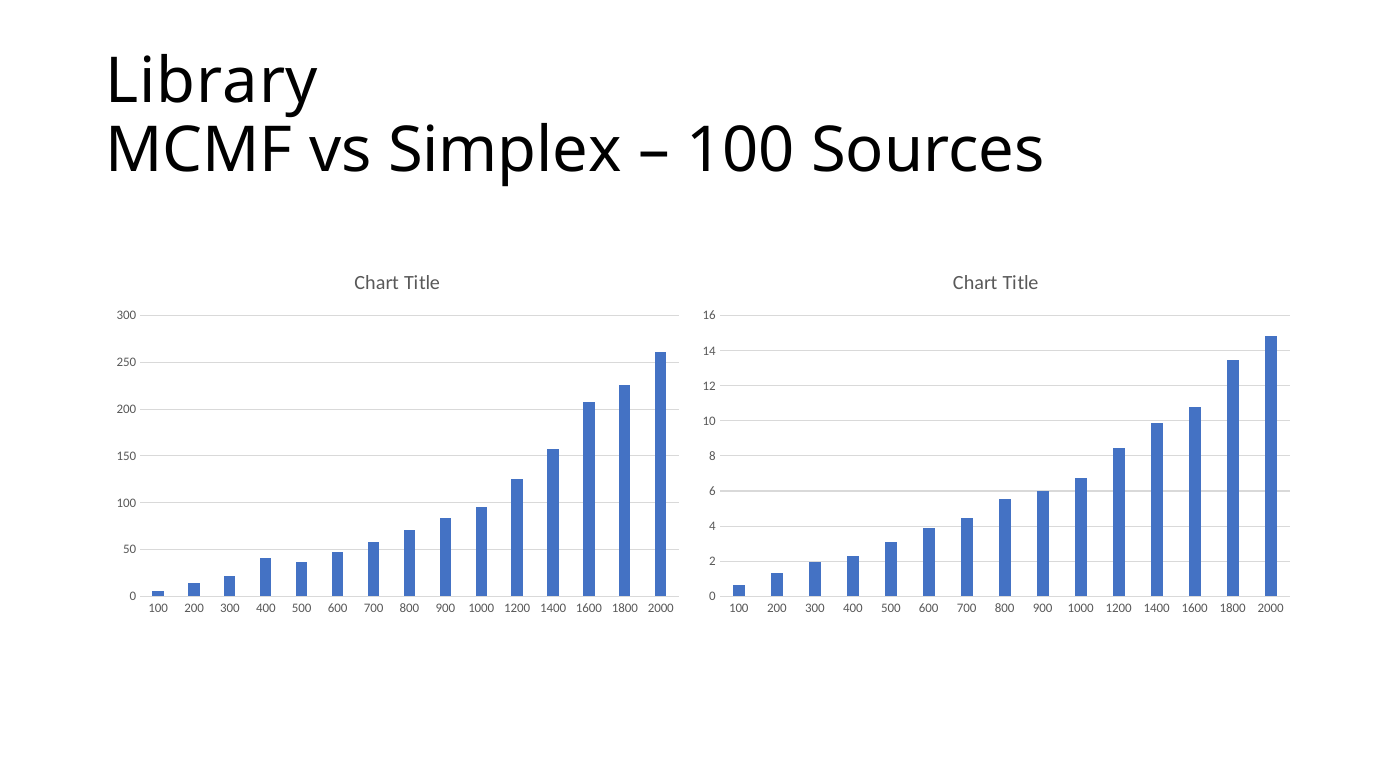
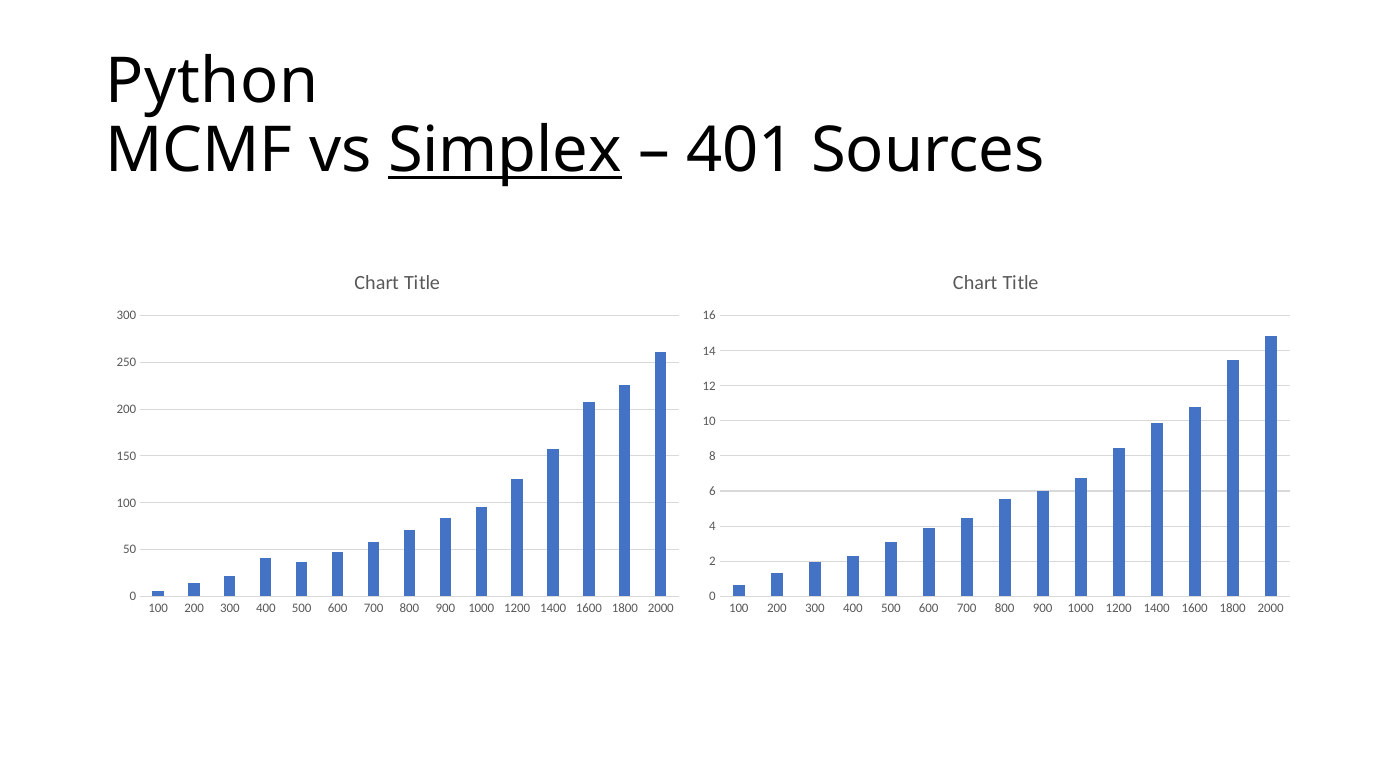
Library: Library -> Python
Simplex underline: none -> present
100 at (740, 150): 100 -> 401
